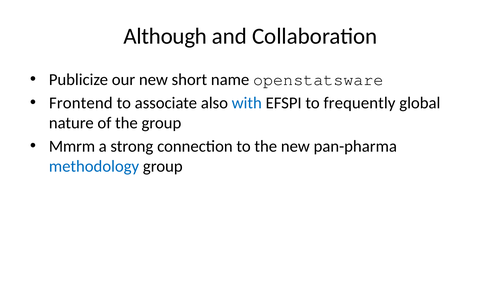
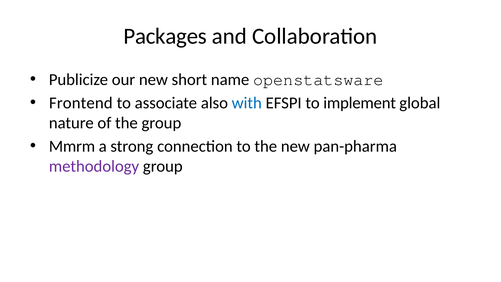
Although: Although -> Packages
frequently: frequently -> implement
methodology colour: blue -> purple
